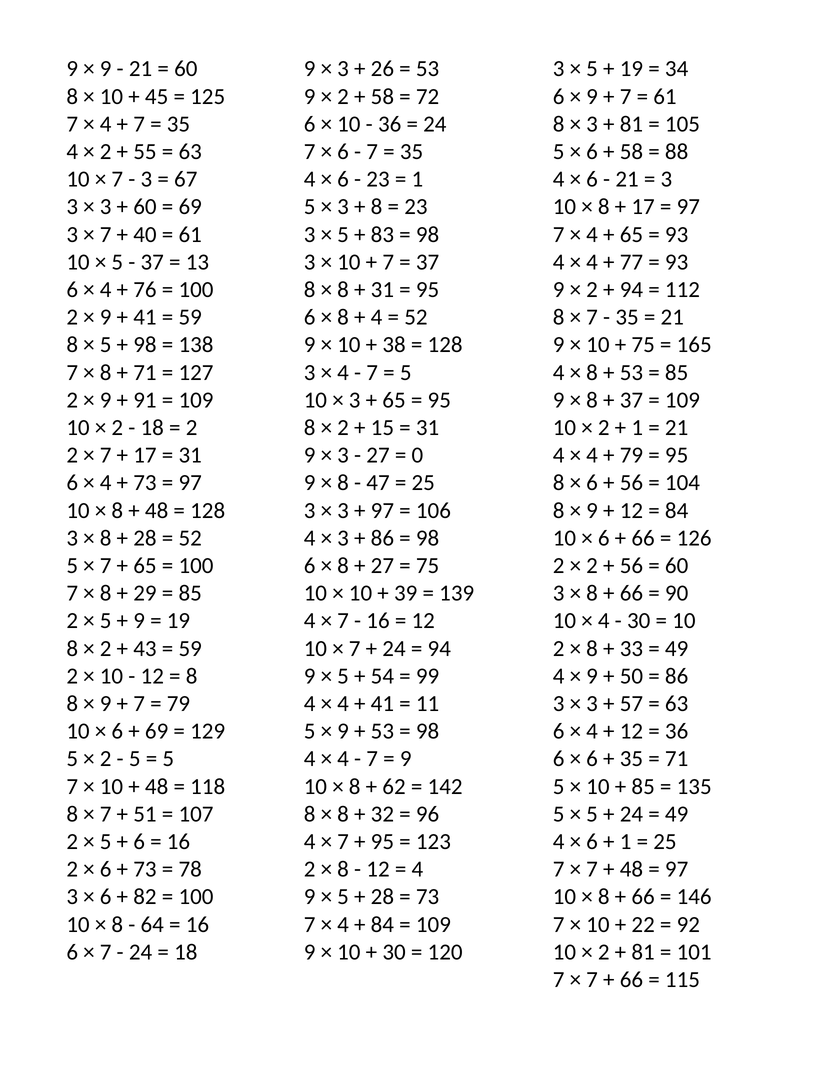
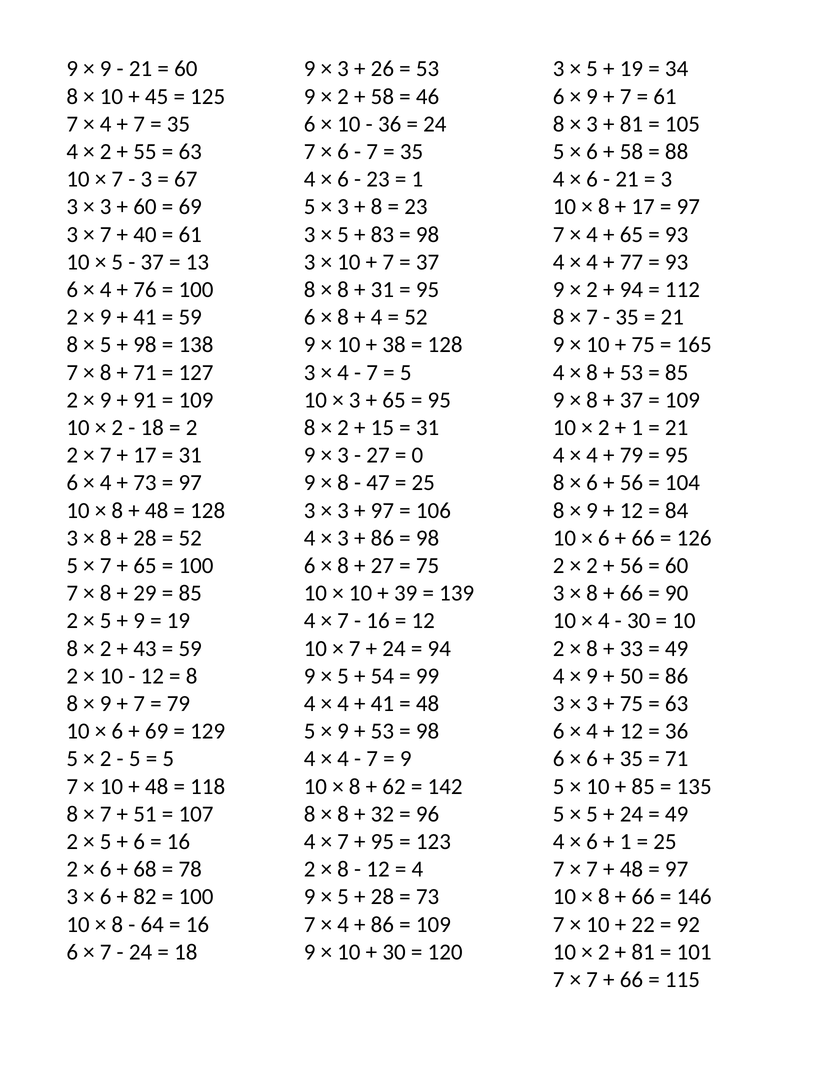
72: 72 -> 46
11 at (428, 703): 11 -> 48
57 at (631, 703): 57 -> 75
73 at (145, 869): 73 -> 68
84 at (382, 924): 84 -> 86
